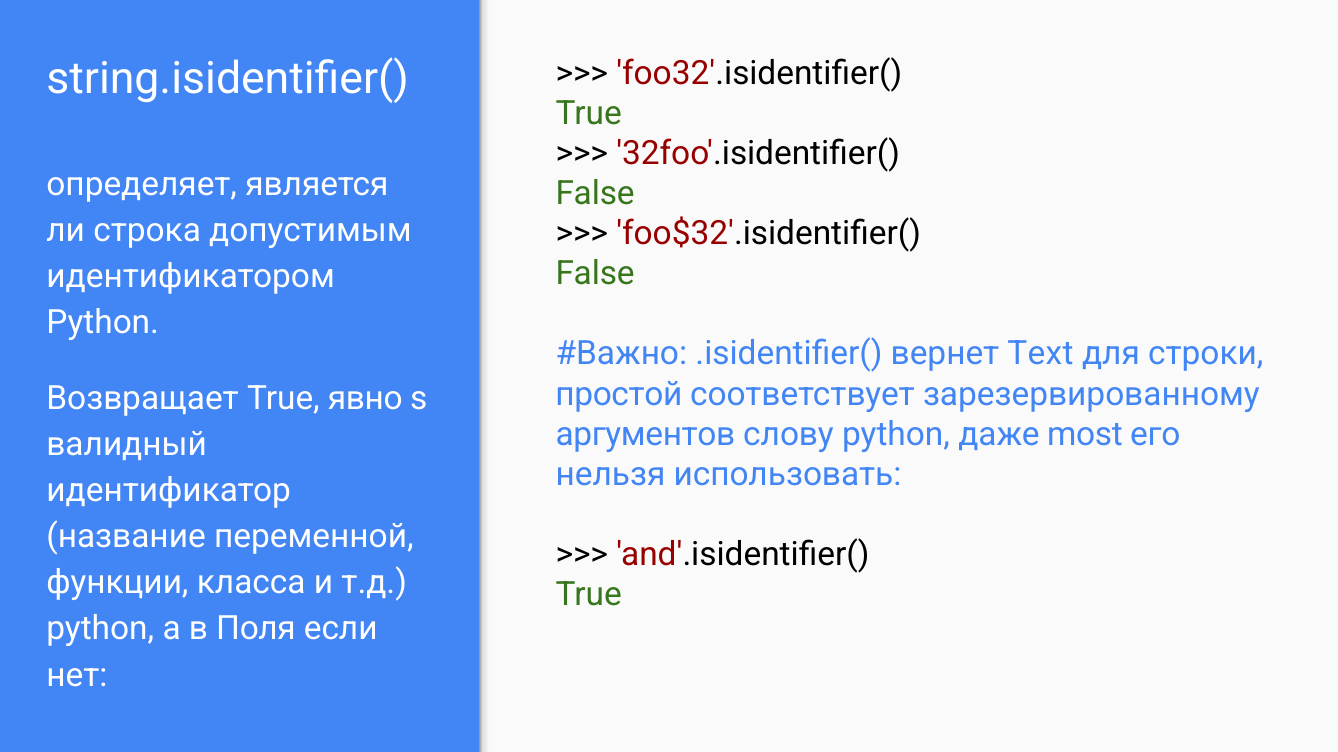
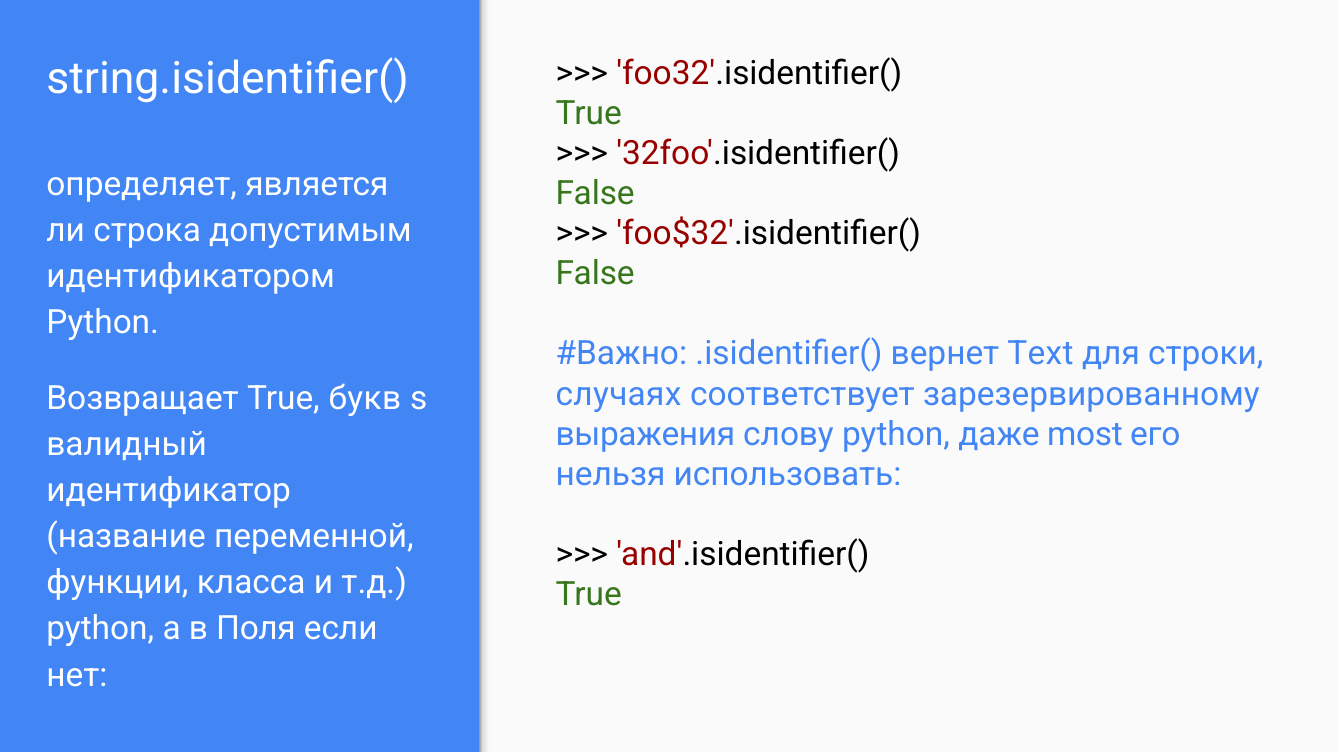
простой: простой -> случаях
явно: явно -> букв
аргументов: аргументов -> выражения
